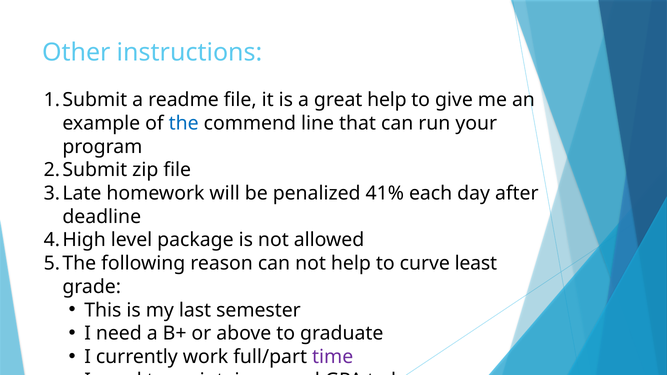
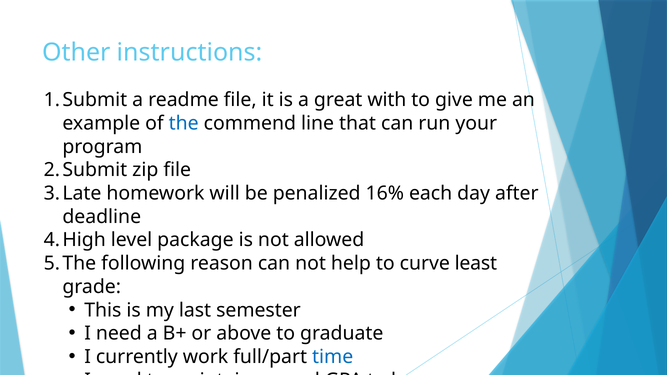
great help: help -> with
41%: 41% -> 16%
time colour: purple -> blue
